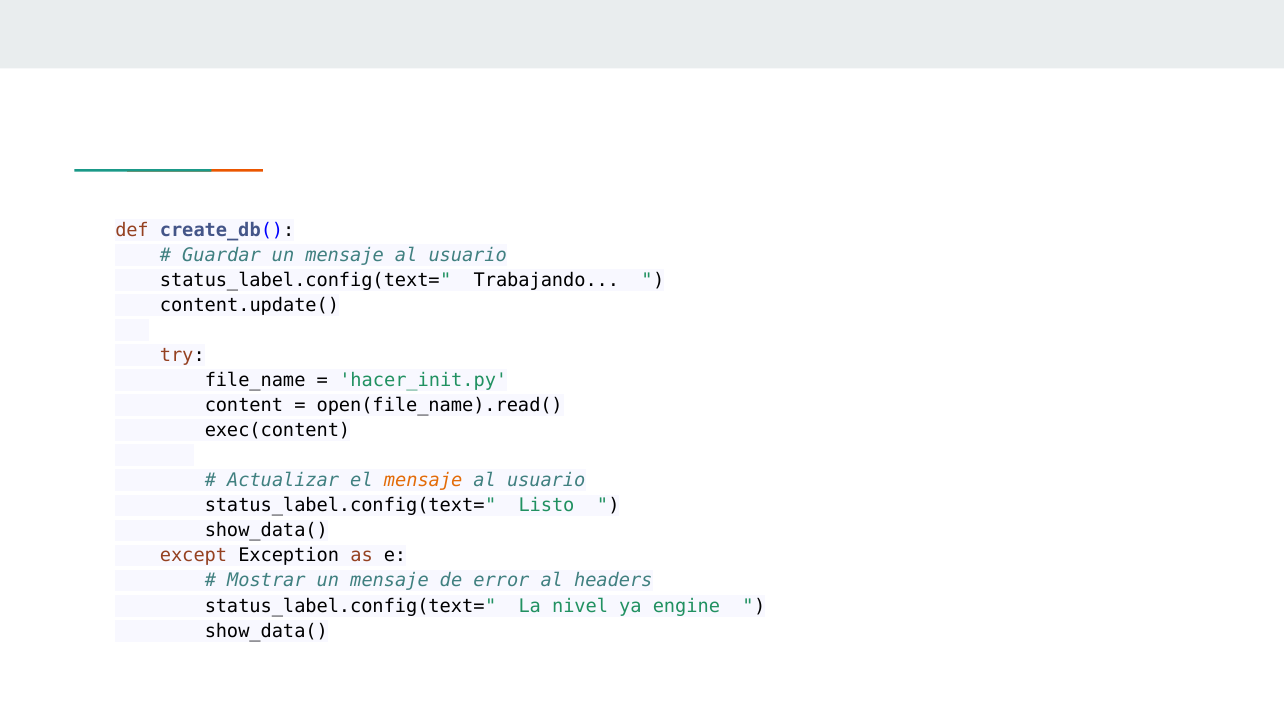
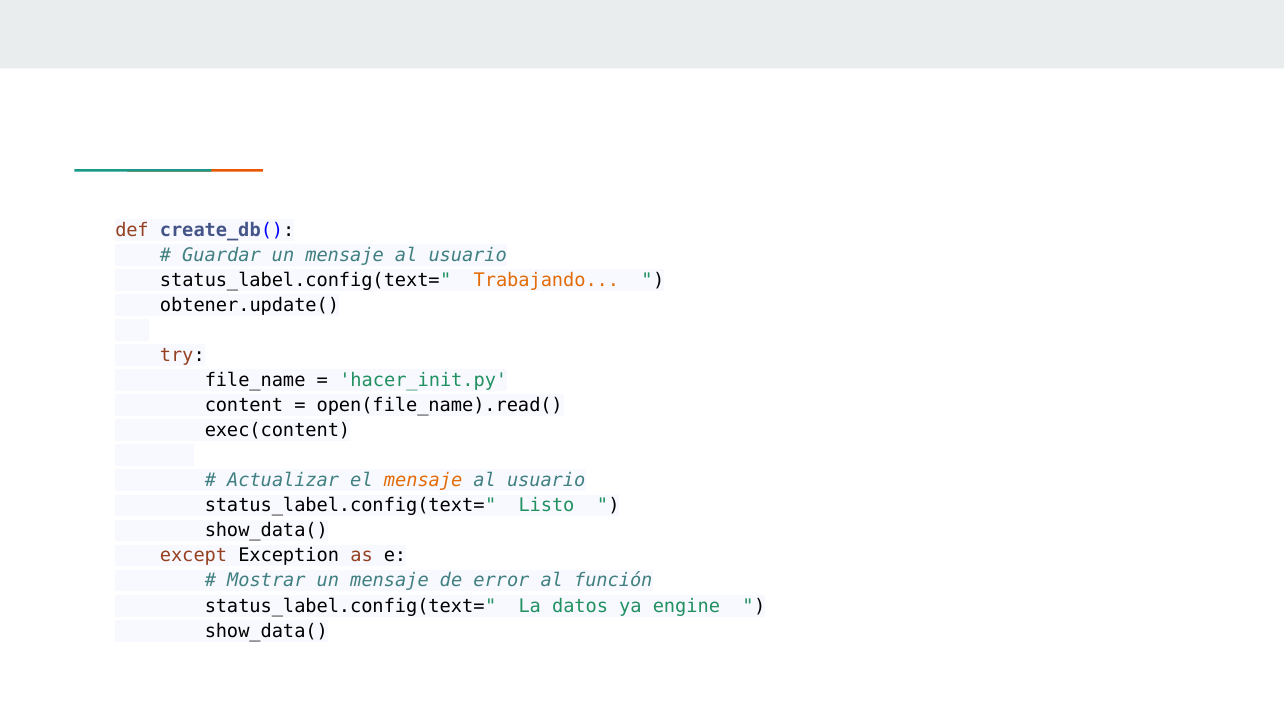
Trabajando colour: black -> orange
content.update(: content.update( -> obtener.update(
headers: headers -> función
nivel: nivel -> datos
